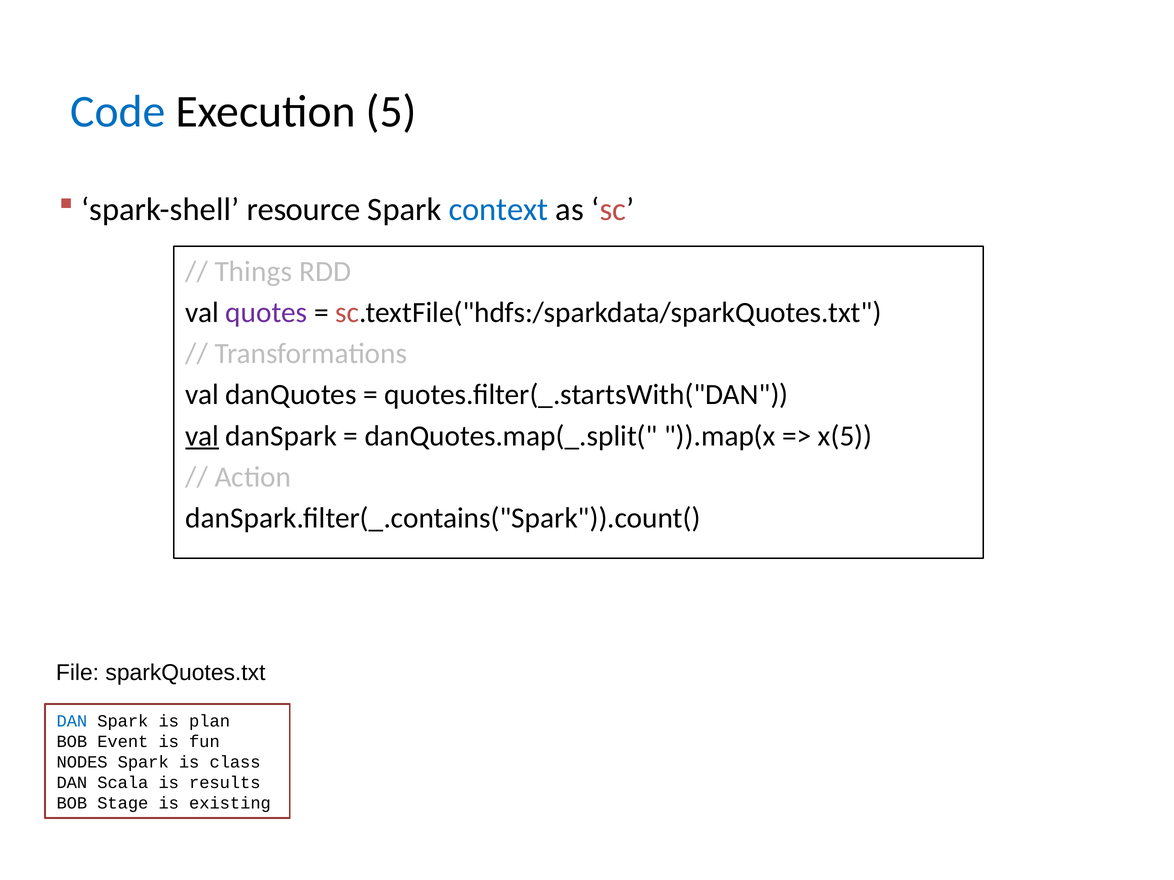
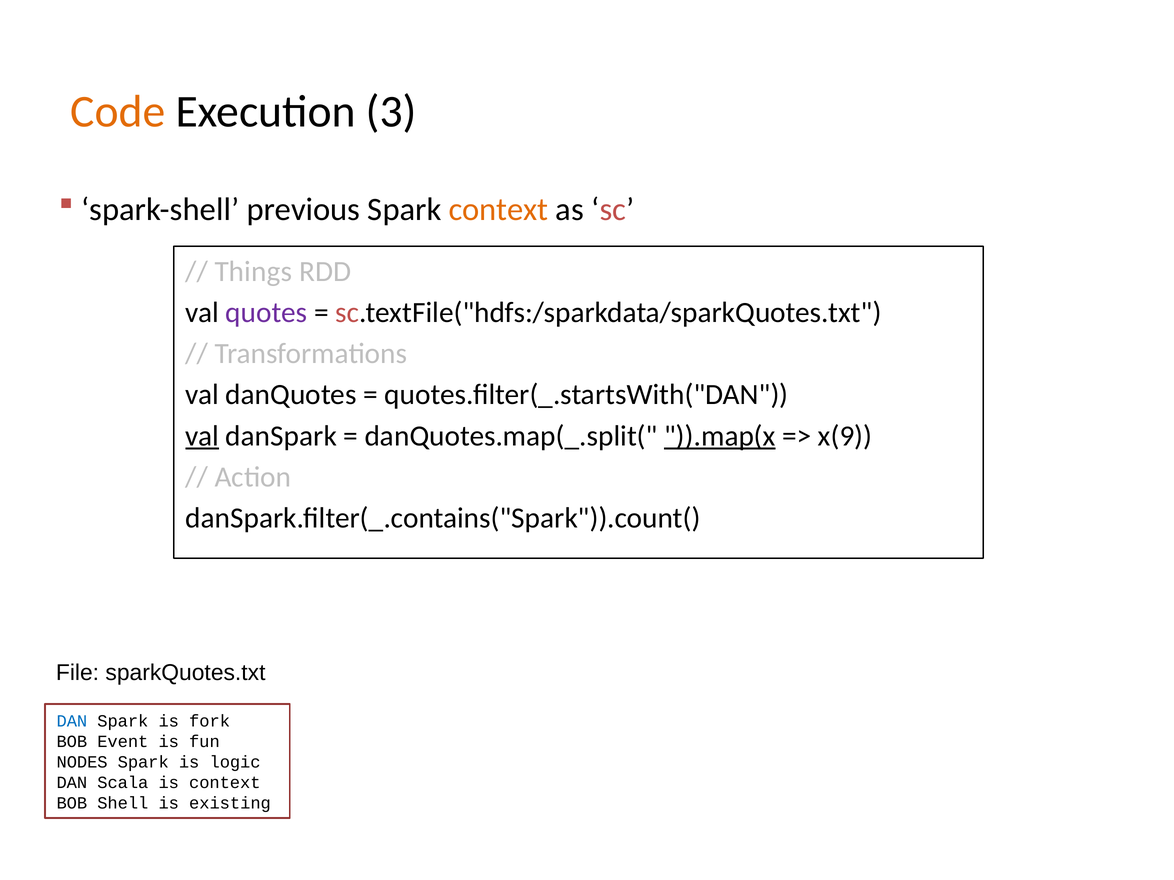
Code colour: blue -> orange
5: 5 -> 3
resource: resource -> previous
context at (498, 210) colour: blue -> orange
)).map(x underline: none -> present
x(5: x(5 -> x(9
plan: plan -> fork
class: class -> logic
is results: results -> context
Stage: Stage -> Shell
